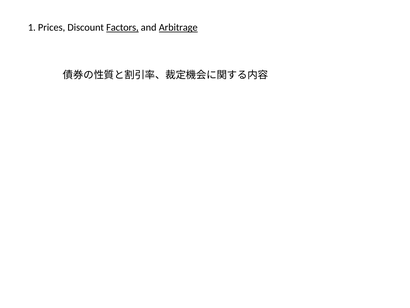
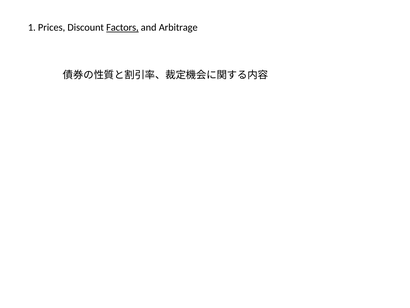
Arbitrage underline: present -> none
